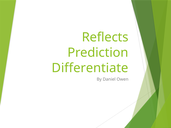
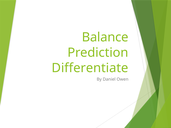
Reflects: Reflects -> Balance
